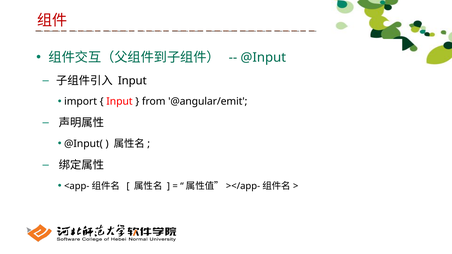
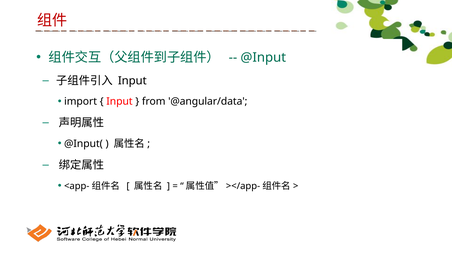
@angular/emit: @angular/emit -> @angular/data
